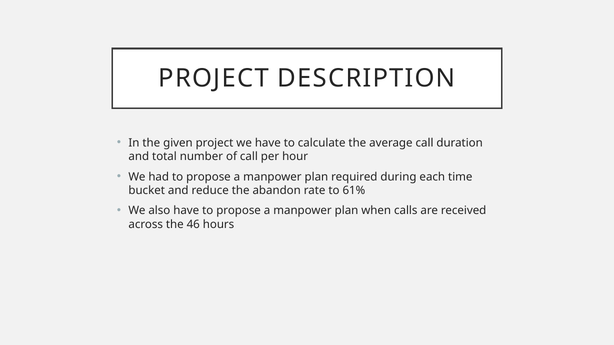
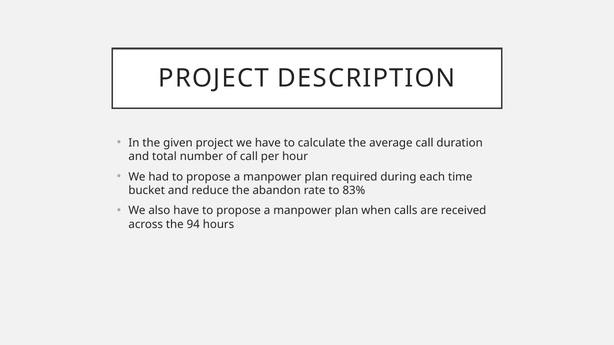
61%: 61% -> 83%
46: 46 -> 94
